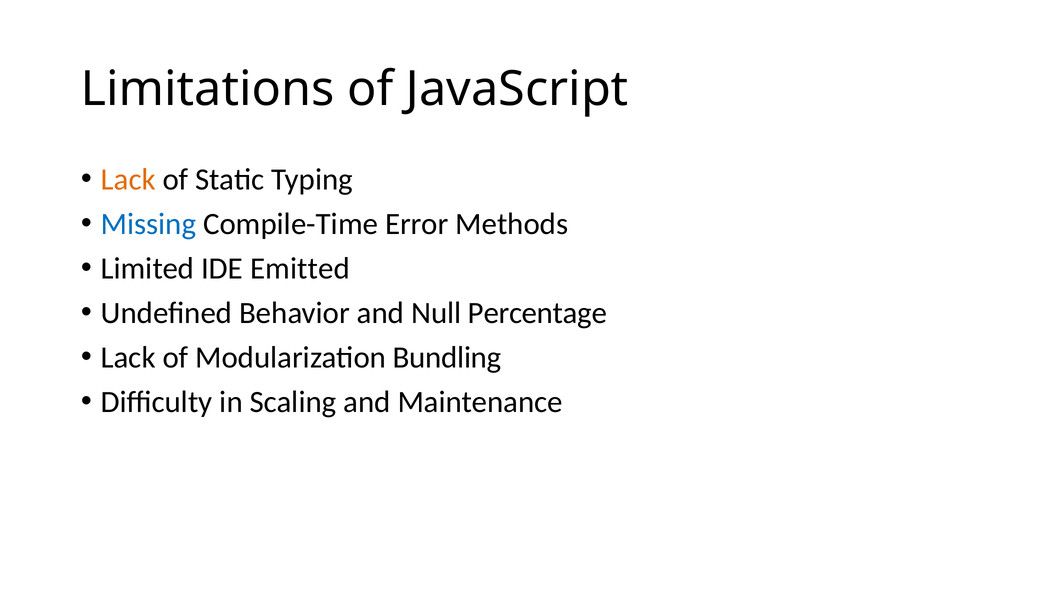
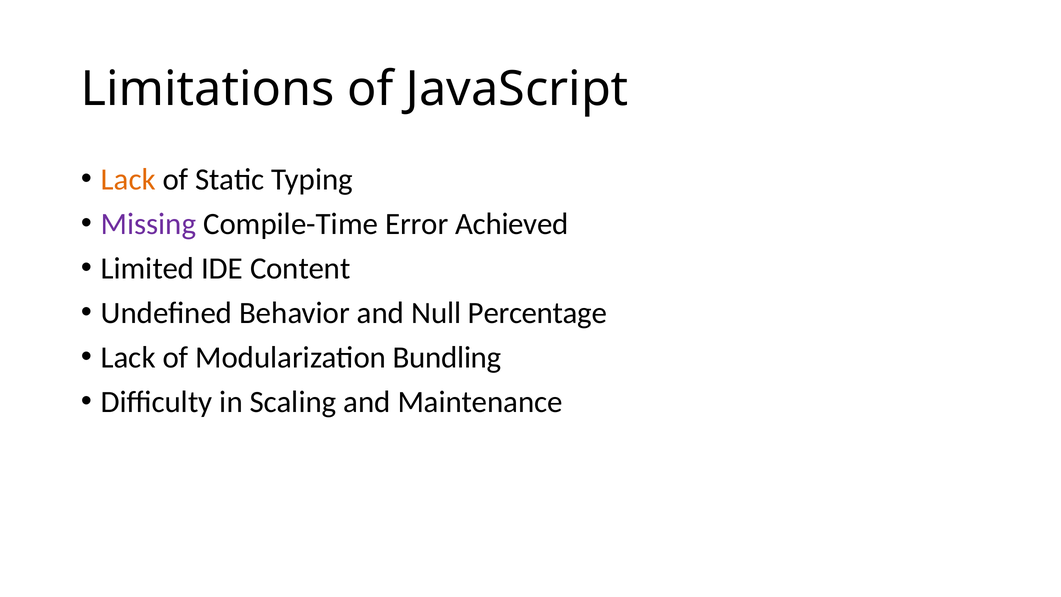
Missing colour: blue -> purple
Methods: Methods -> Achieved
Emitted: Emitted -> Content
